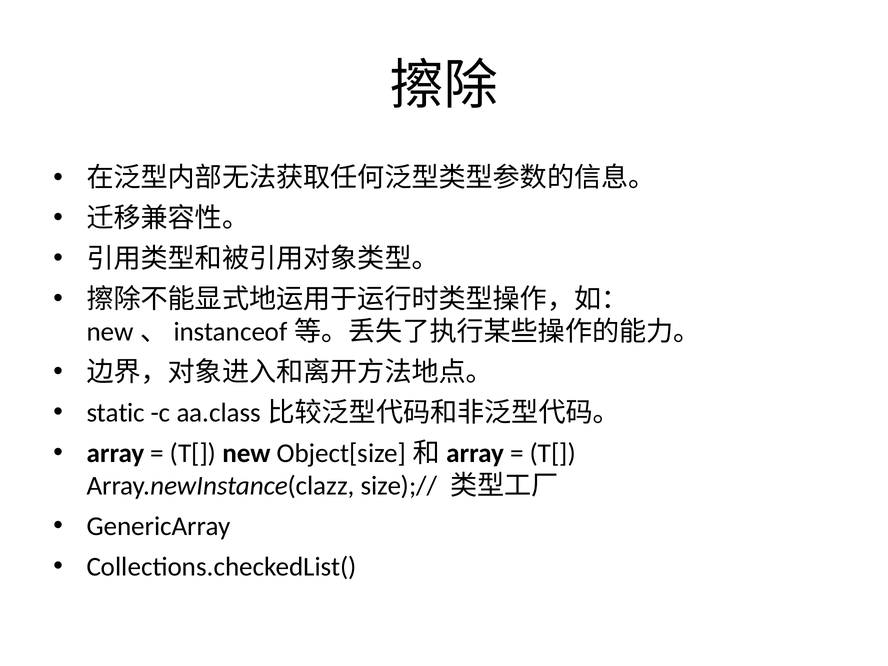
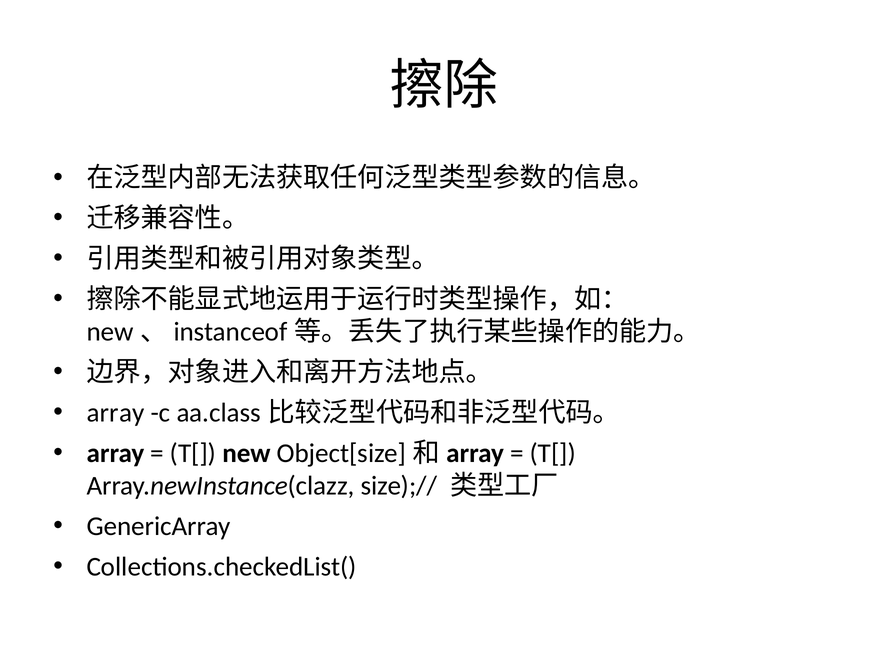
static at (116, 413): static -> array
